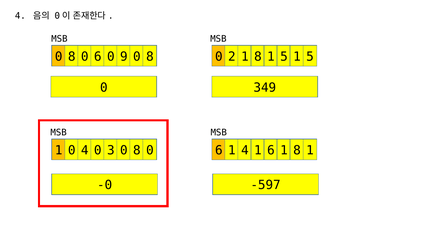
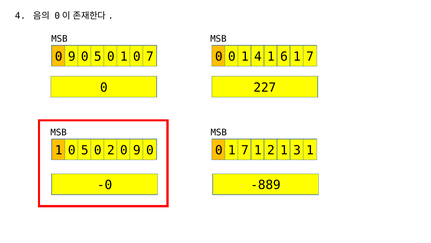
8 at (72, 57): 8 -> 9
6 at (98, 57): 6 -> 5
9 at (124, 57): 9 -> 1
8 at (150, 57): 8 -> 7
2 at (232, 57): 2 -> 0
8 at (258, 57): 8 -> 4
5 at (284, 57): 5 -> 6
5 at (310, 57): 5 -> 7
349: 349 -> 227
1 0 4: 4 -> 5
0 3: 3 -> 2
8 at (137, 150): 8 -> 9
6 at (219, 150): 6 -> 0
4 at (245, 150): 4 -> 7
1 6: 6 -> 2
8 at (297, 150): 8 -> 3
-597: -597 -> -889
